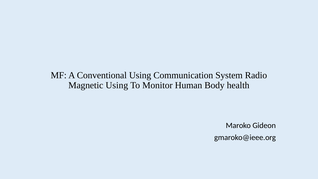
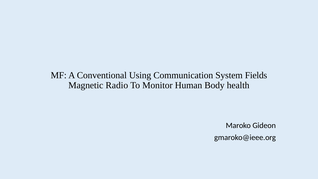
Radio: Radio -> Fields
Magnetic Using: Using -> Radio
